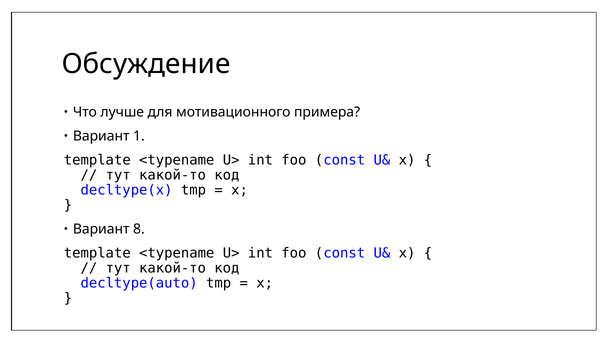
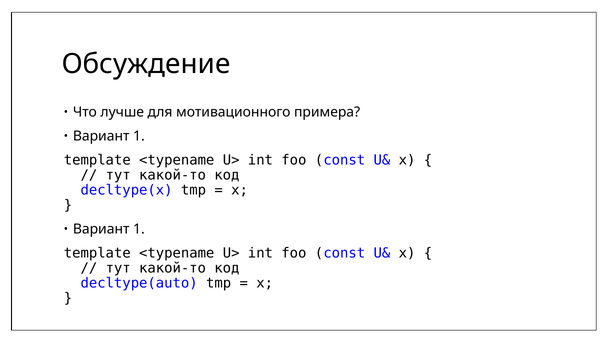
8 at (139, 229): 8 -> 1
